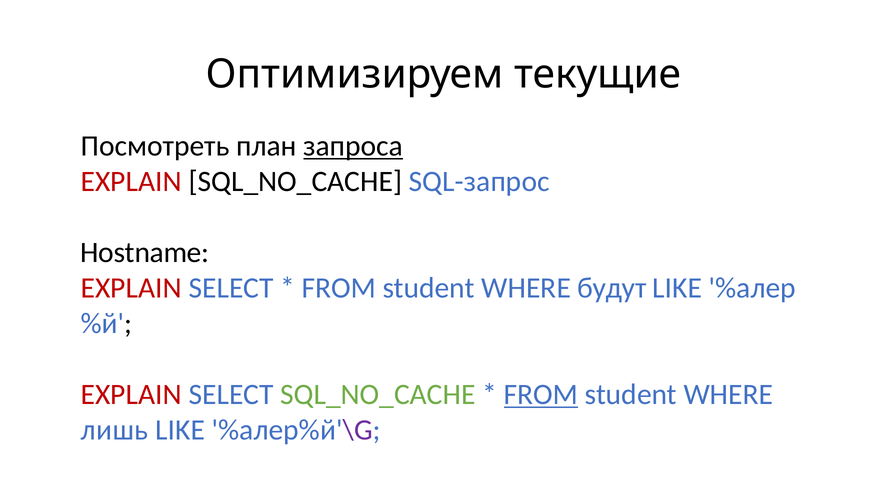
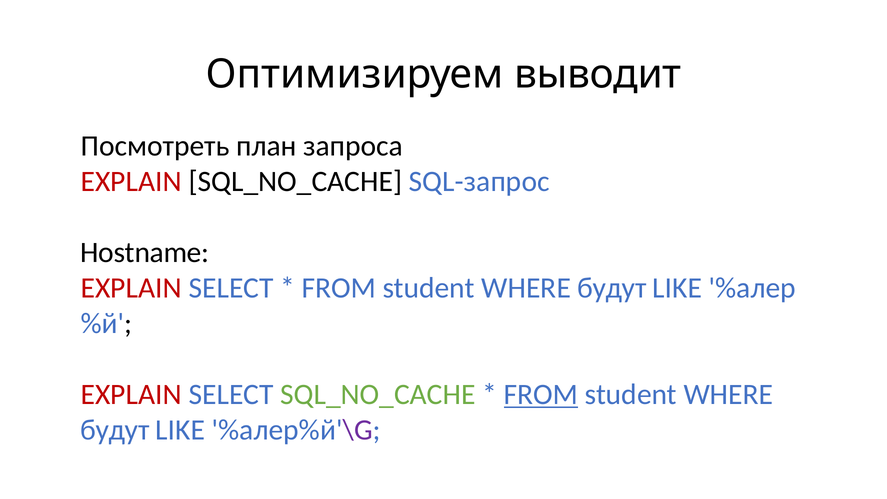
текущие: текущие -> выводит
запроса underline: present -> none
лишь at (115, 430): лишь -> будут
